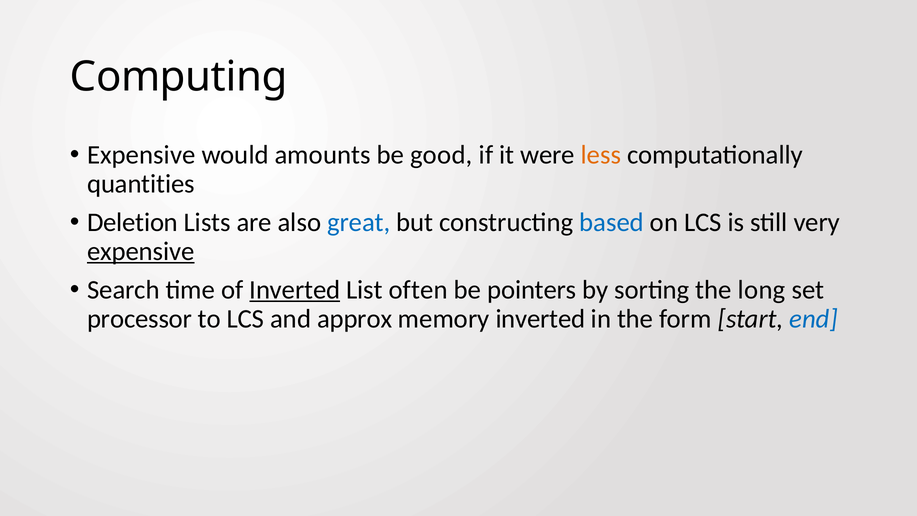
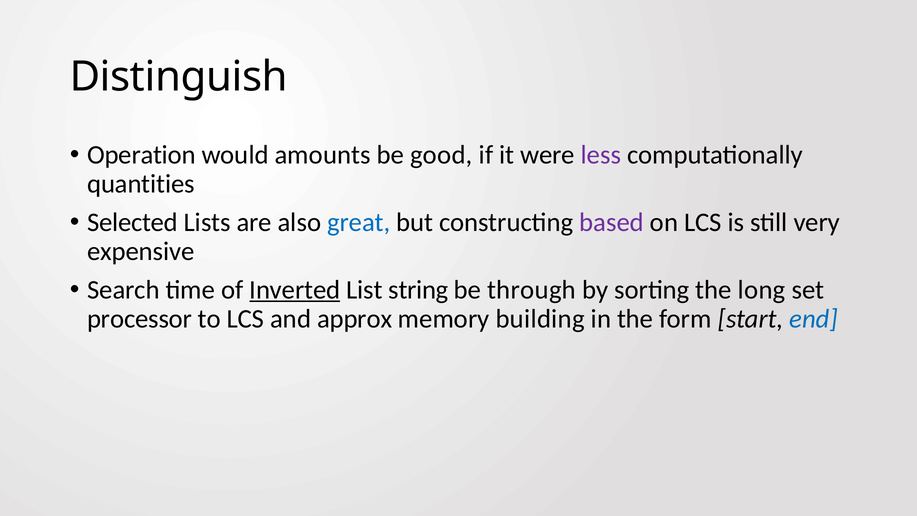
Computing: Computing -> Distinguish
Expensive at (141, 155): Expensive -> Operation
less colour: orange -> purple
Deletion: Deletion -> Selected
based colour: blue -> purple
expensive at (141, 251) underline: present -> none
often: often -> string
pointers: pointers -> through
memory inverted: inverted -> building
